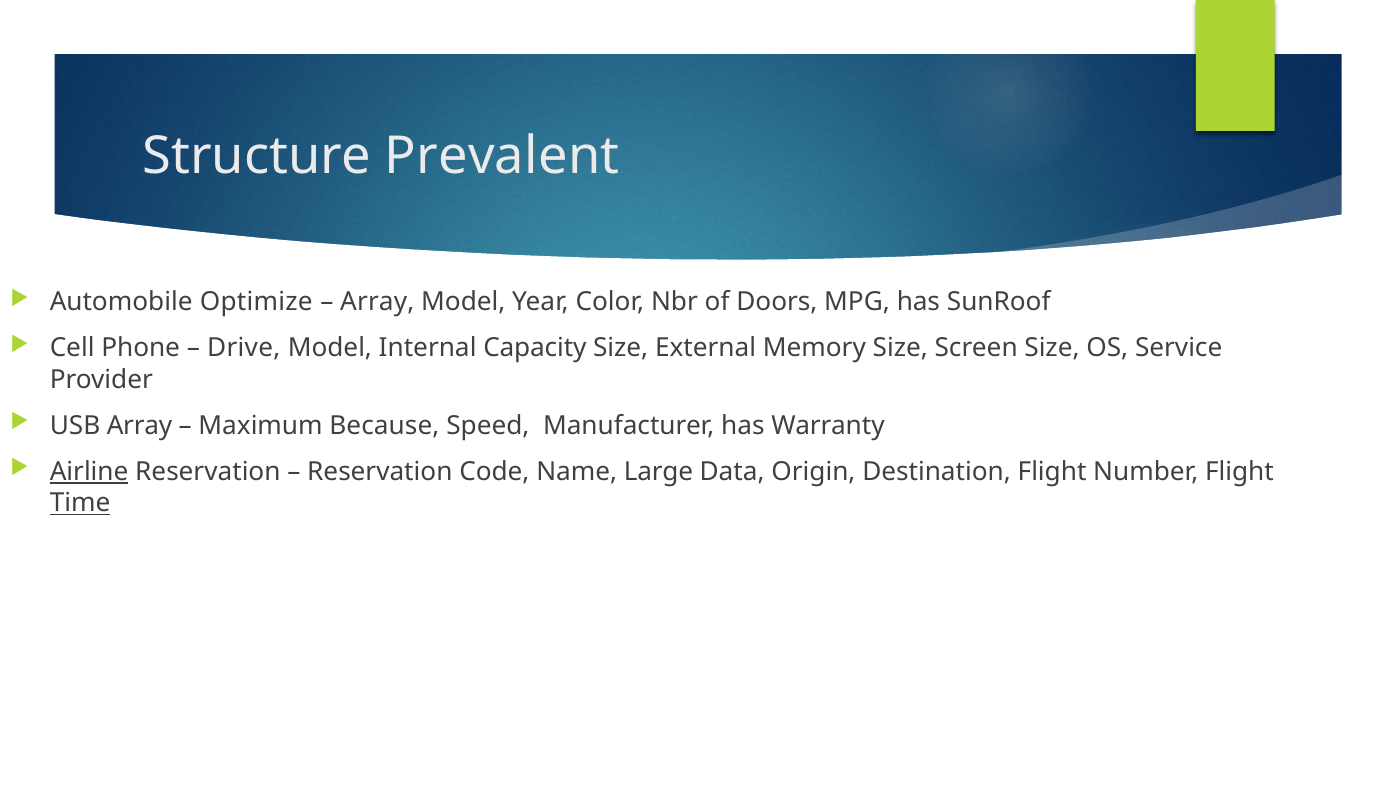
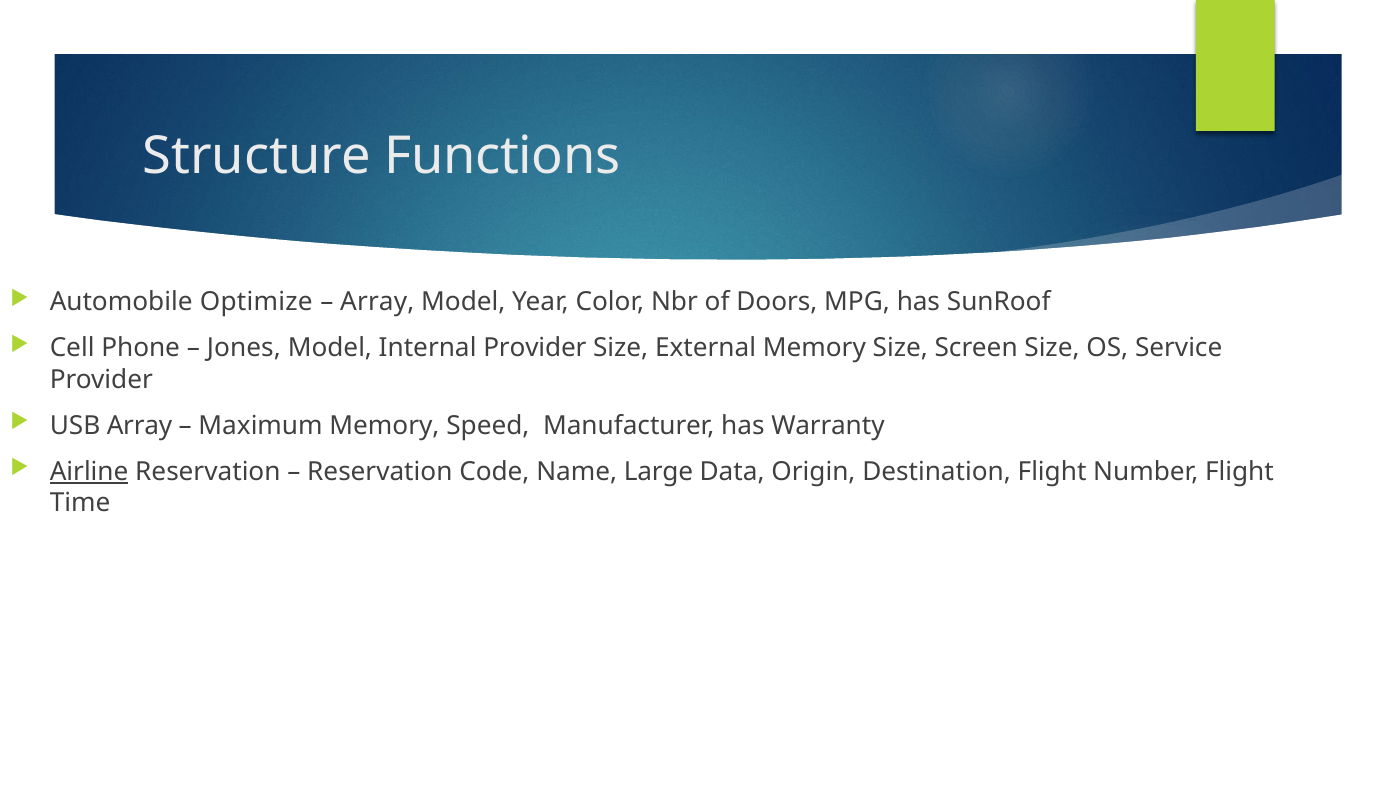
Prevalent: Prevalent -> Functions
Drive: Drive -> Jones
Internal Capacity: Capacity -> Provider
Maximum Because: Because -> Memory
Time underline: present -> none
